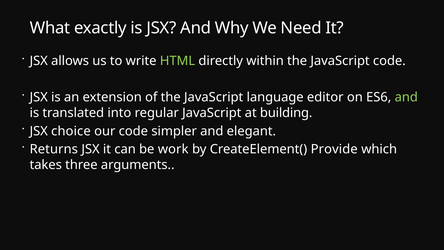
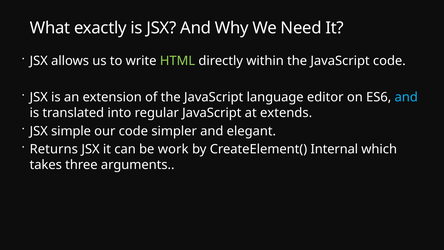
and at (406, 97) colour: light green -> light blue
building: building -> extends
choice: choice -> simple
Provide: Provide -> Internal
